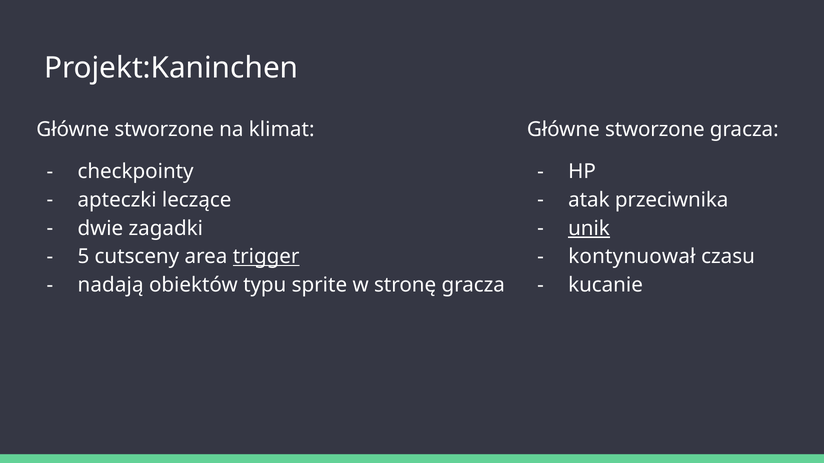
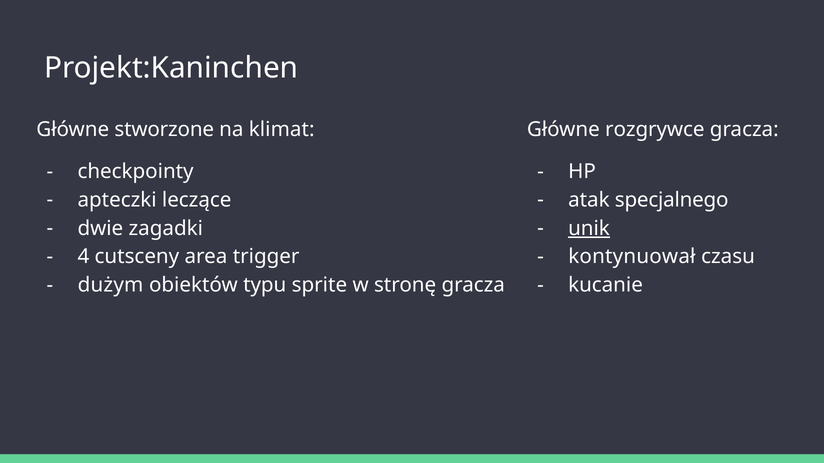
stworzone at (655, 130): stworzone -> rozgrywce
przeciwnika: przeciwnika -> specjalnego
5: 5 -> 4
trigger underline: present -> none
nadają: nadają -> dużym
